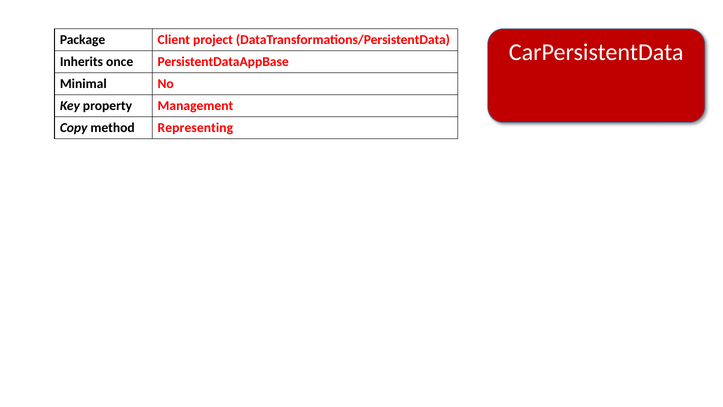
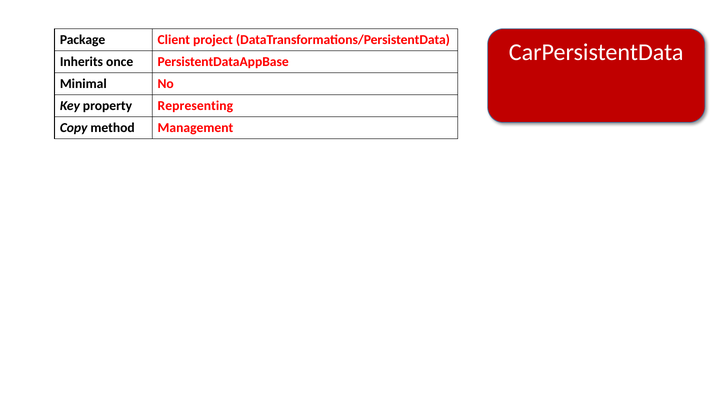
Management: Management -> Representing
Representing: Representing -> Management
